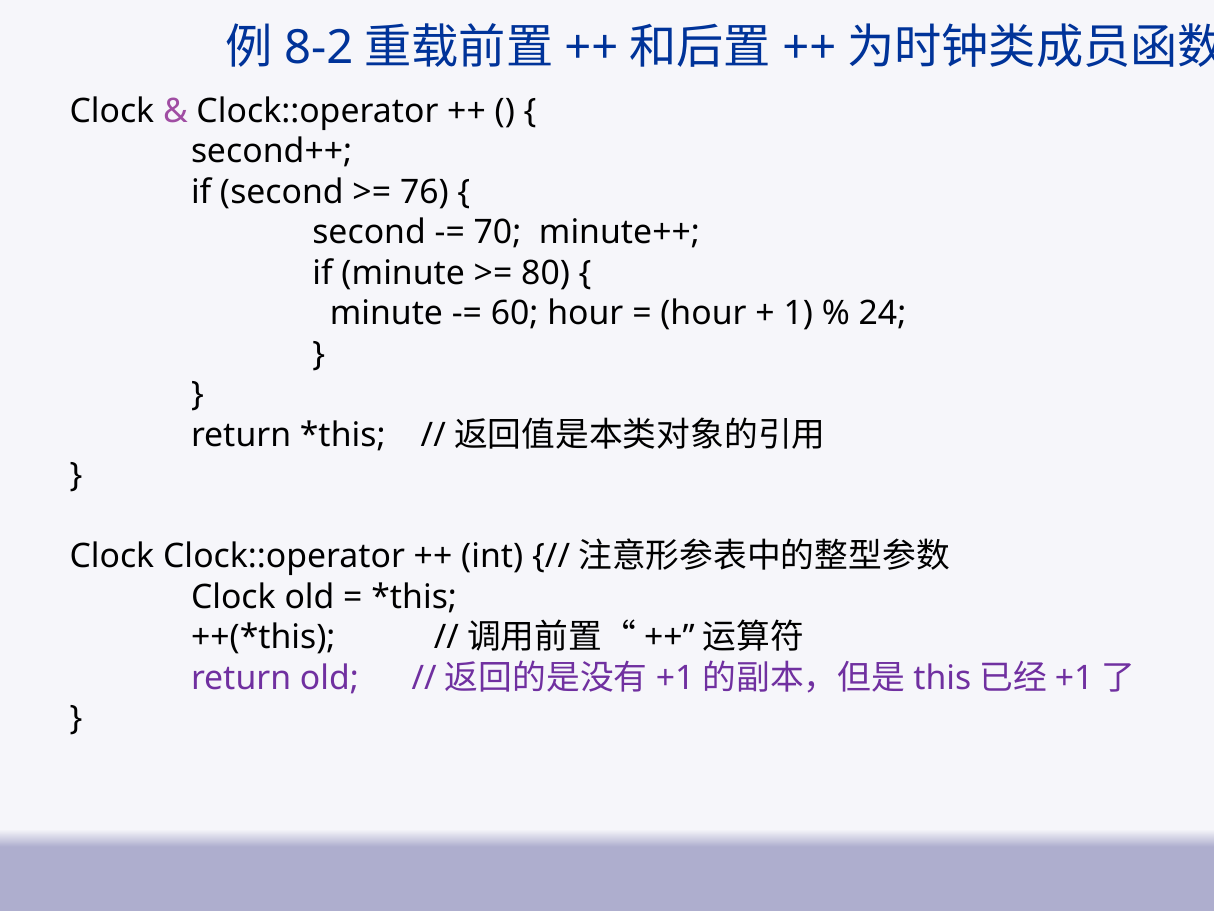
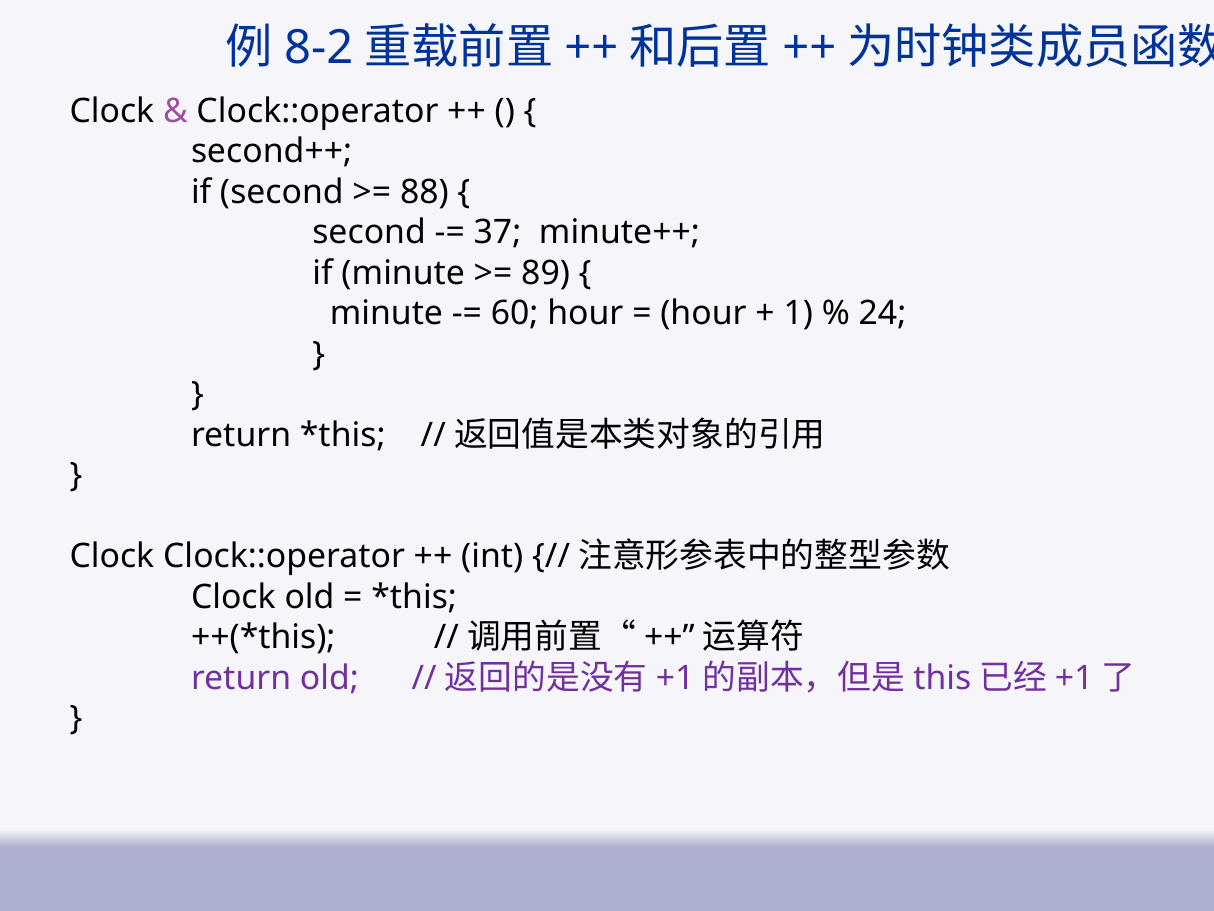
76: 76 -> 88
70: 70 -> 37
80: 80 -> 89
